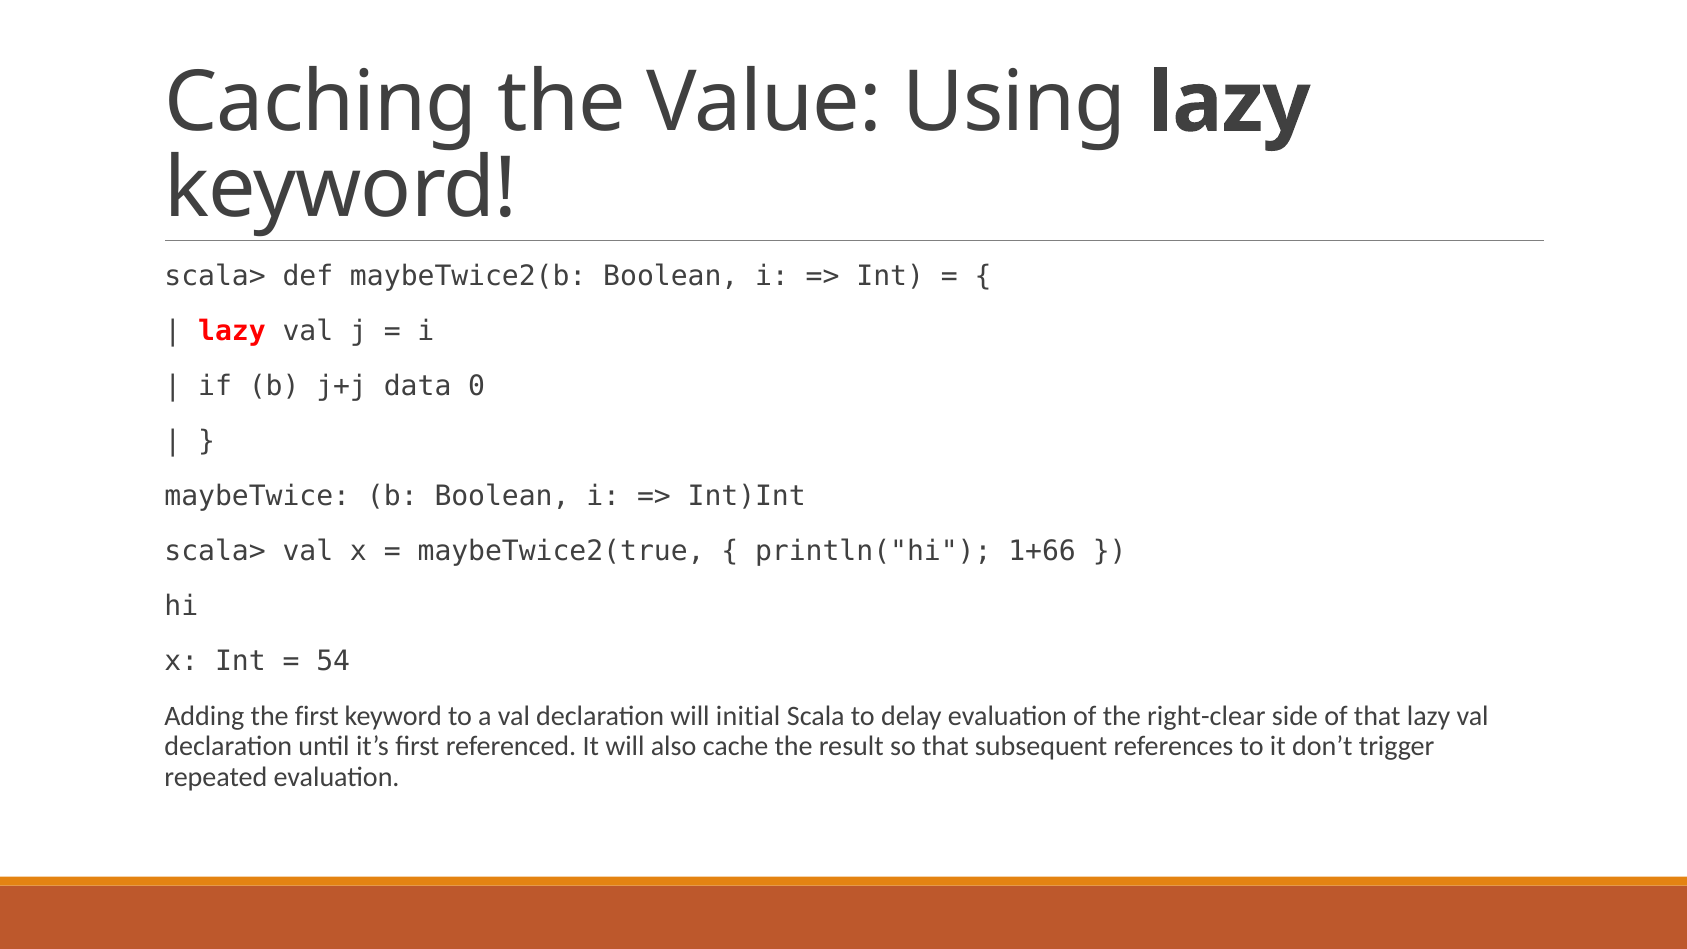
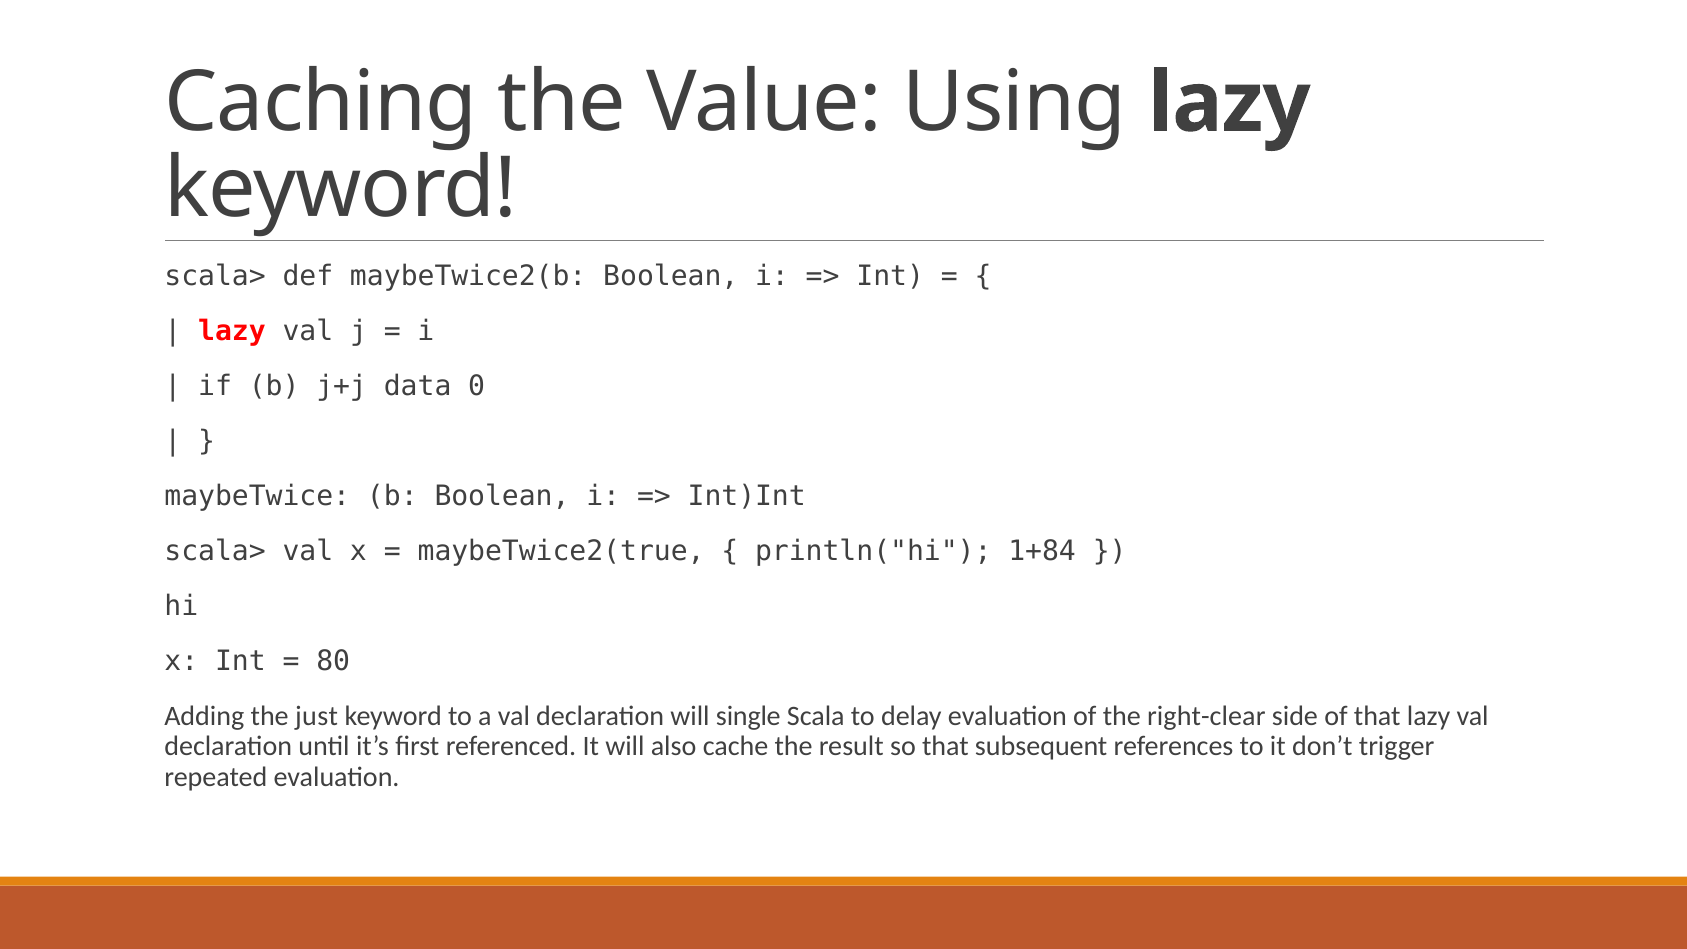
1+66: 1+66 -> 1+84
54: 54 -> 80
the first: first -> just
initial: initial -> single
